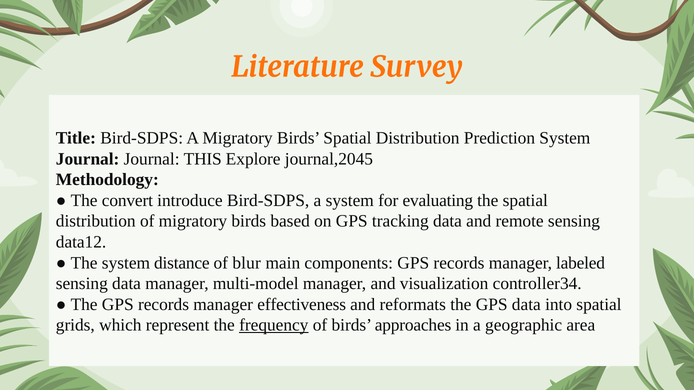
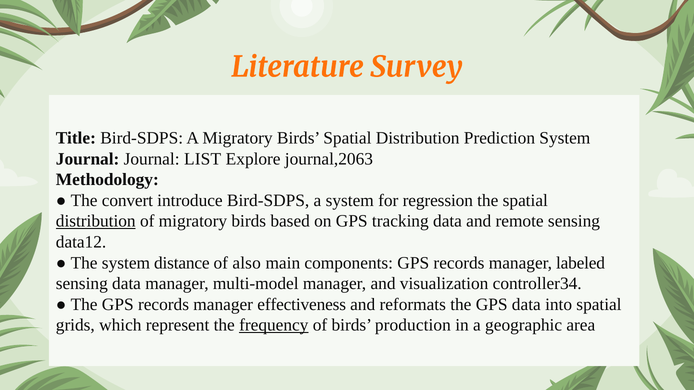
THIS: THIS -> LIST
journal,2045: journal,2045 -> journal,2063
evaluating: evaluating -> regression
distribution at (96, 221) underline: none -> present
blur: blur -> also
approaches: approaches -> production
